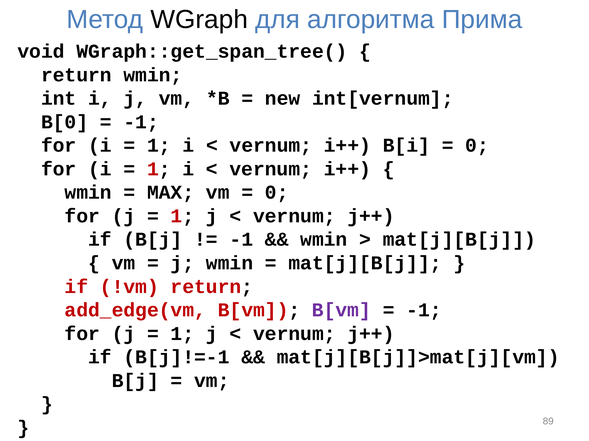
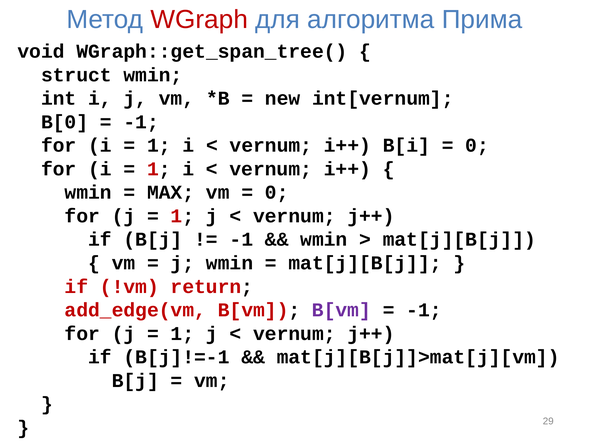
WGraph colour: black -> red
return at (76, 75): return -> struct
89: 89 -> 29
